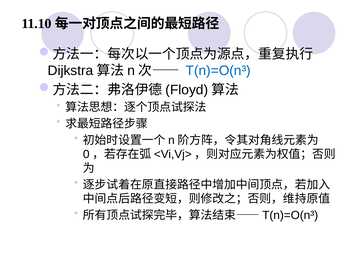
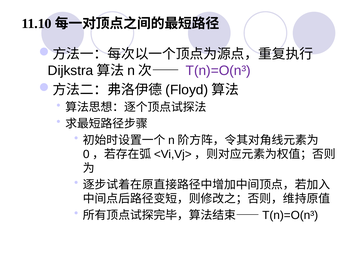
T(n)=O(n³ colour: blue -> purple
